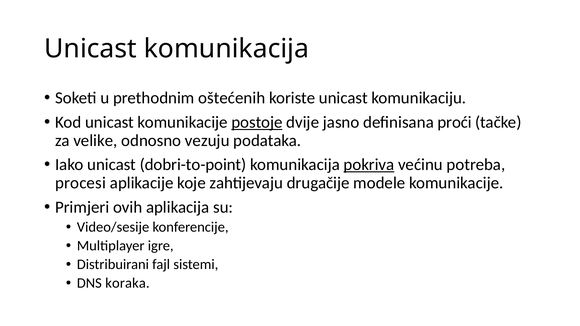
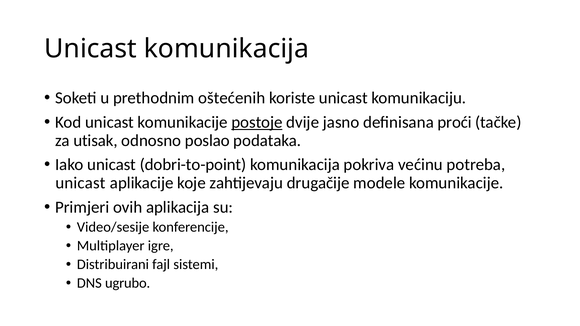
velike: velike -> utisak
vezuju: vezuju -> poslao
pokriva underline: present -> none
procesi at (81, 183): procesi -> unicast
koraka: koraka -> ugrubo
